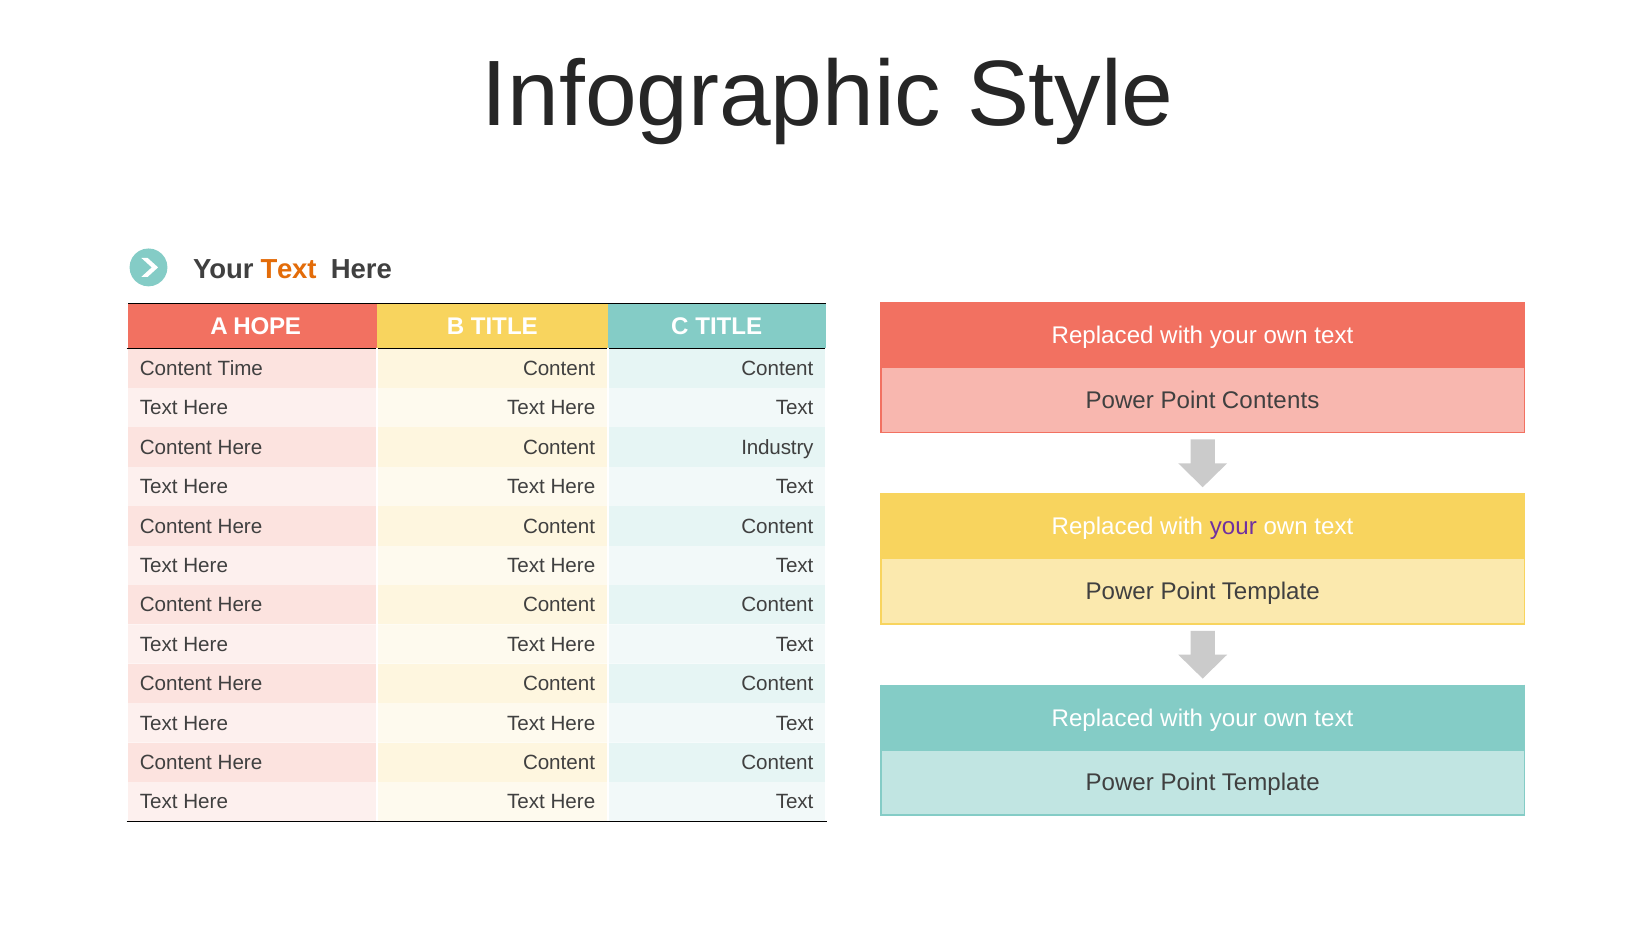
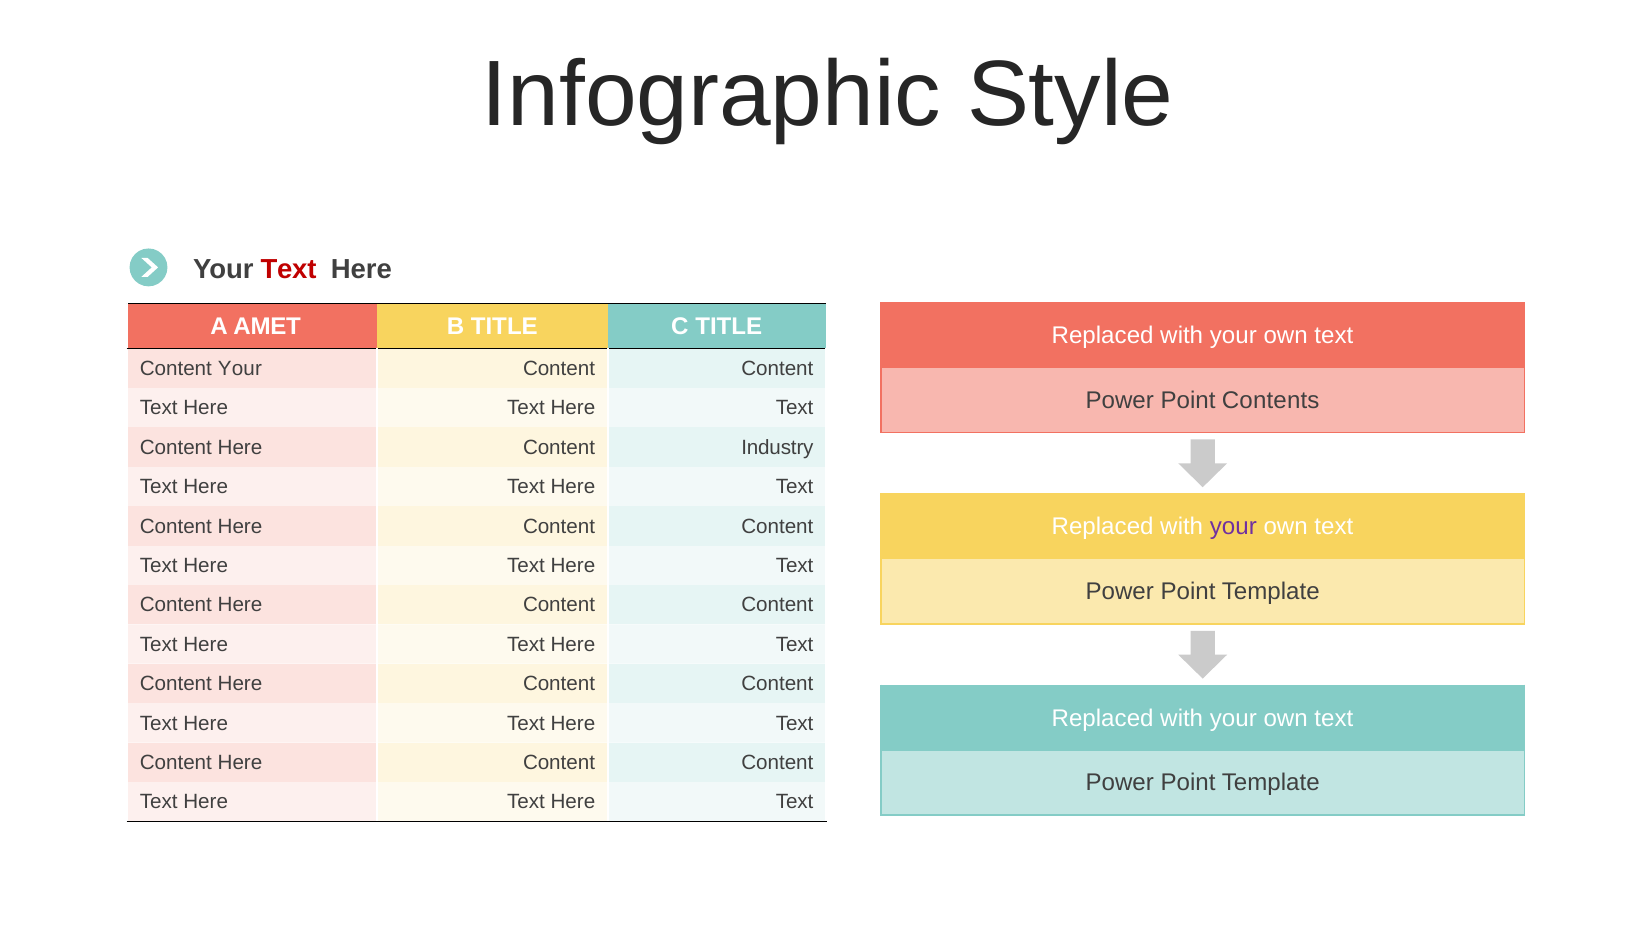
Text at (289, 269) colour: orange -> red
HOPE: HOPE -> AMET
Content Time: Time -> Your
